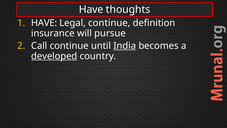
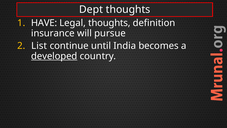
Have at (91, 10): Have -> Dept
Legal continue: continue -> thoughts
Call: Call -> List
India underline: present -> none
